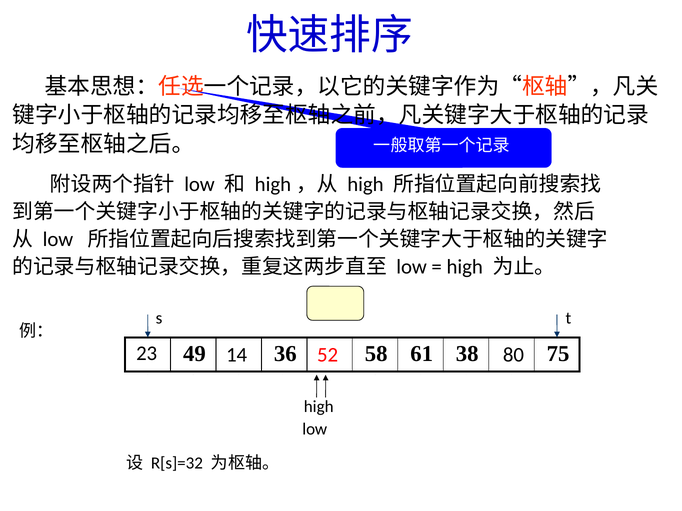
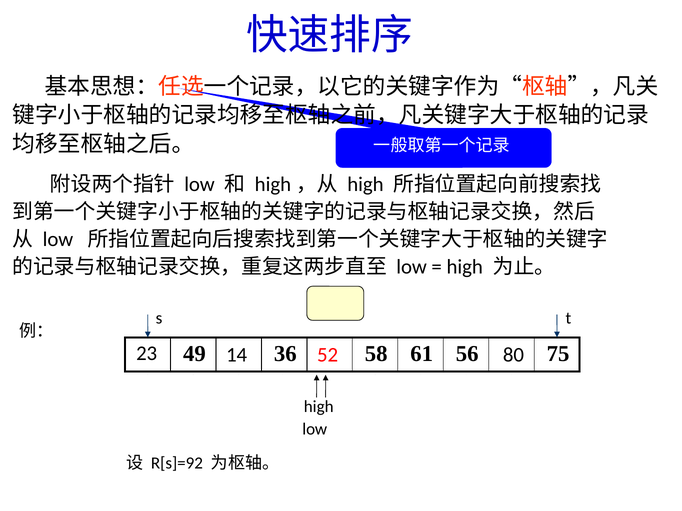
38: 38 -> 56
R[s]=32: R[s]=32 -> R[s]=92
